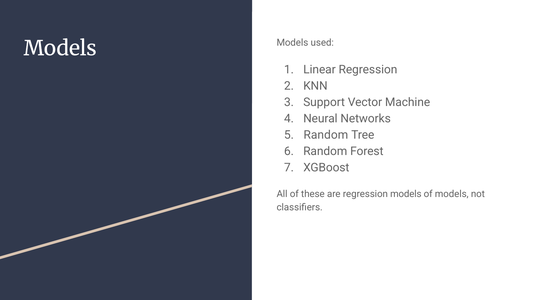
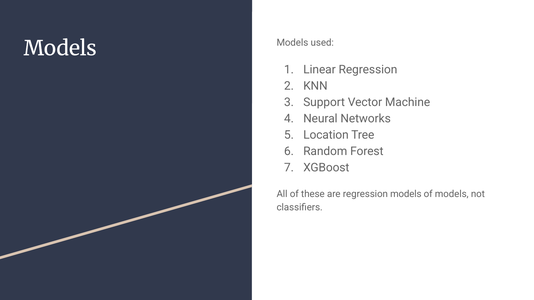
Random at (326, 135): Random -> Location
